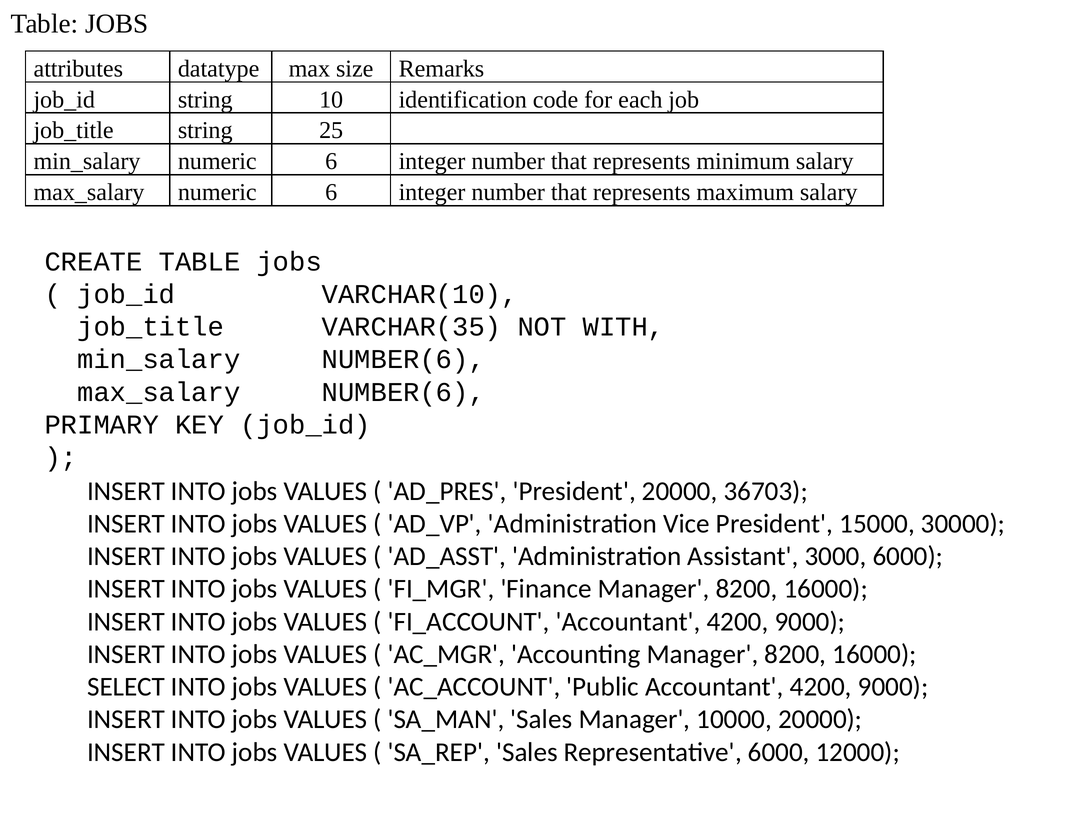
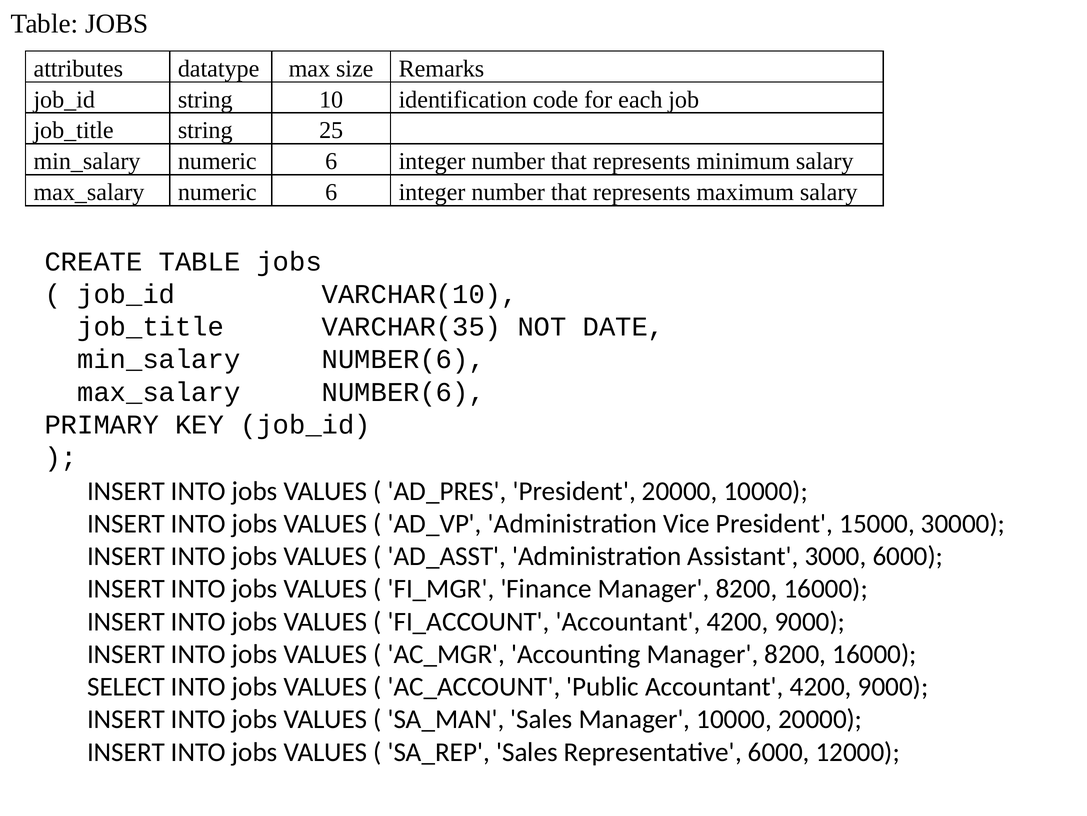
WITH: WITH -> DATE
20000 36703: 36703 -> 10000
